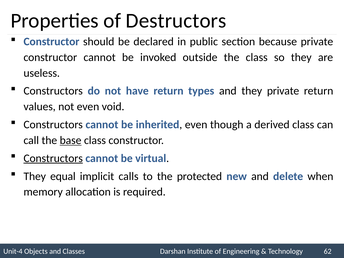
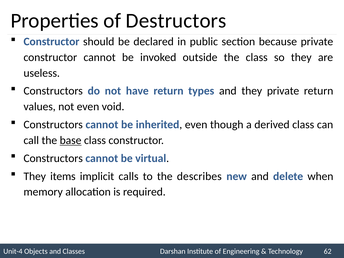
Constructors at (53, 158) underline: present -> none
equal: equal -> items
protected: protected -> describes
